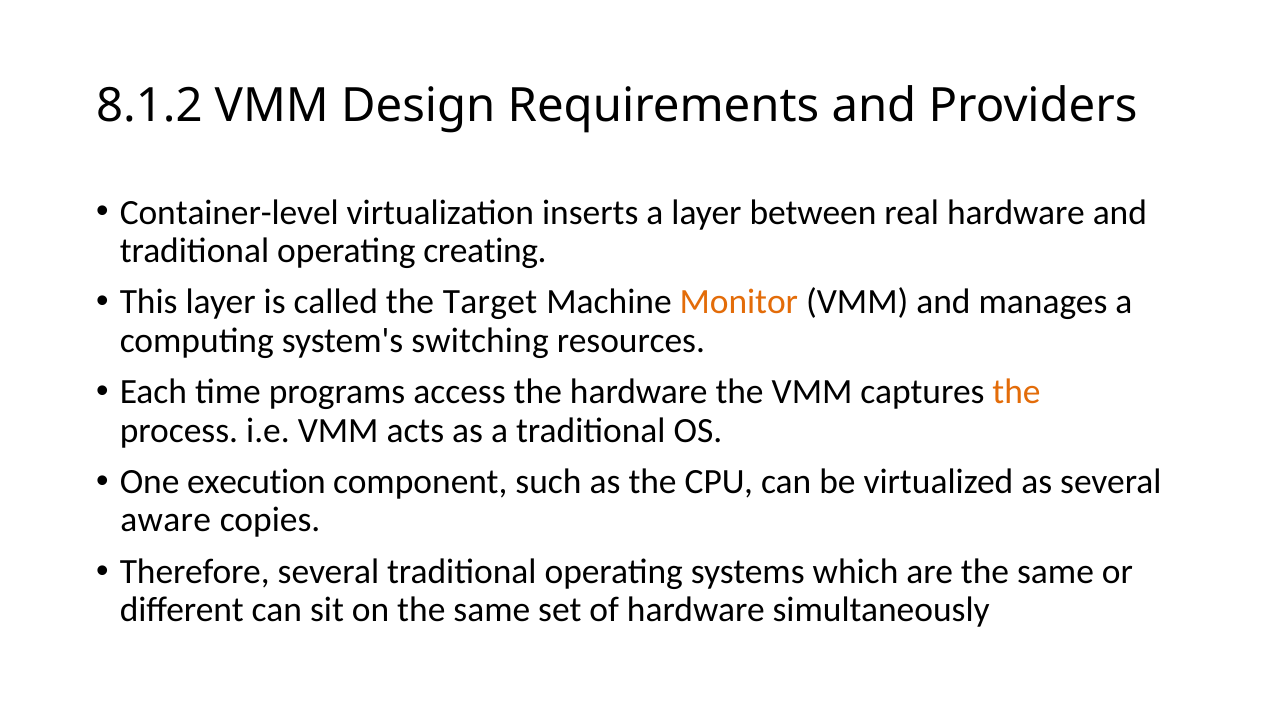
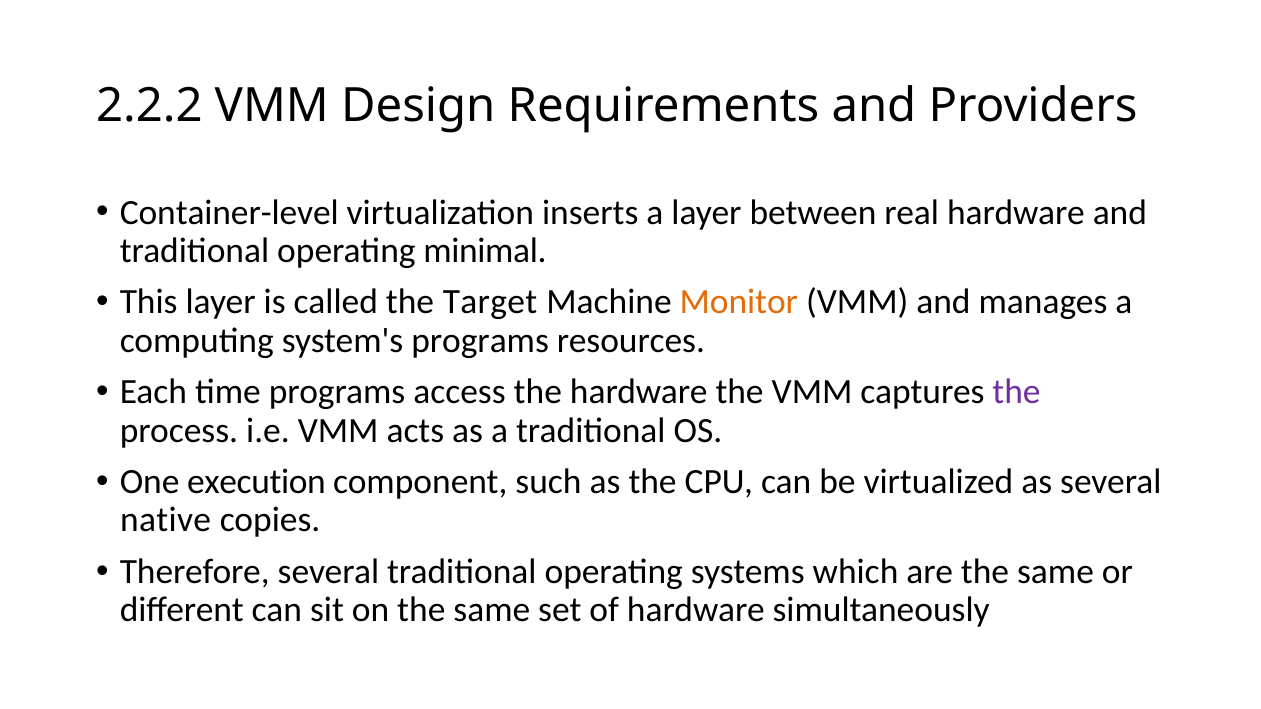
8.1.2: 8.1.2 -> 2.2.2
creating: creating -> minimal
system's switching: switching -> programs
the at (1017, 392) colour: orange -> purple
aware: aware -> native
